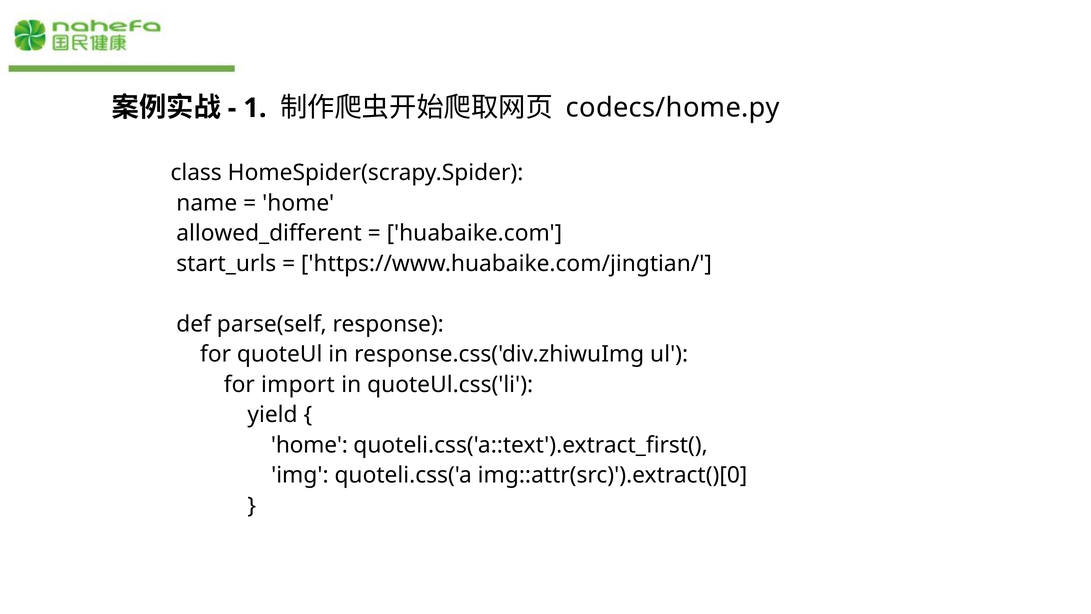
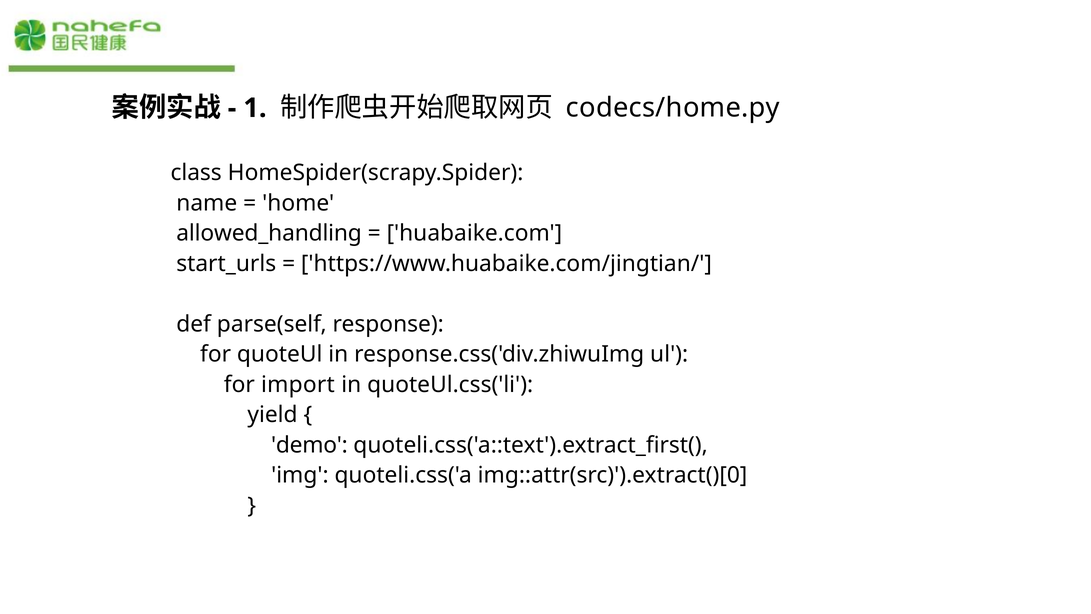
allowed_different: allowed_different -> allowed_handling
home at (309, 445): home -> demo
